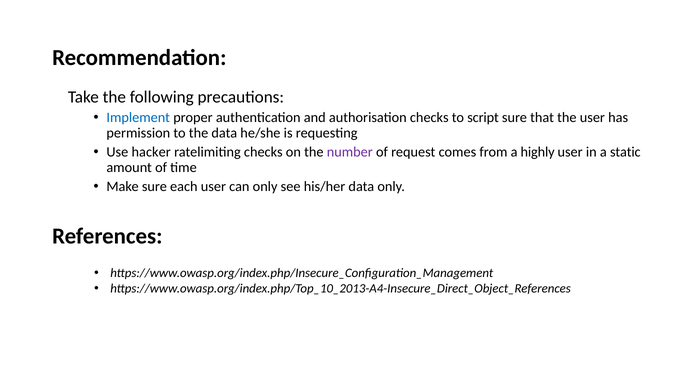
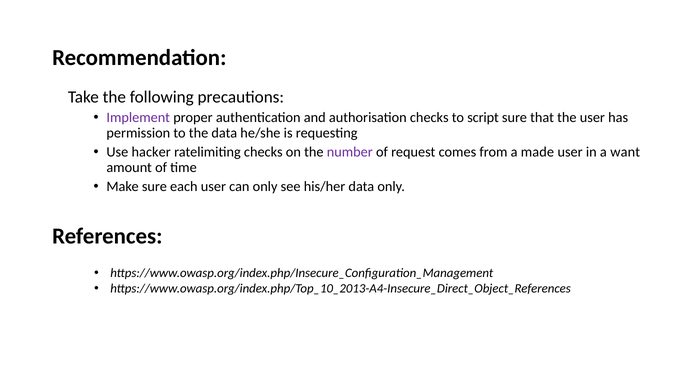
Implement colour: blue -> purple
highly: highly -> made
static: static -> want
